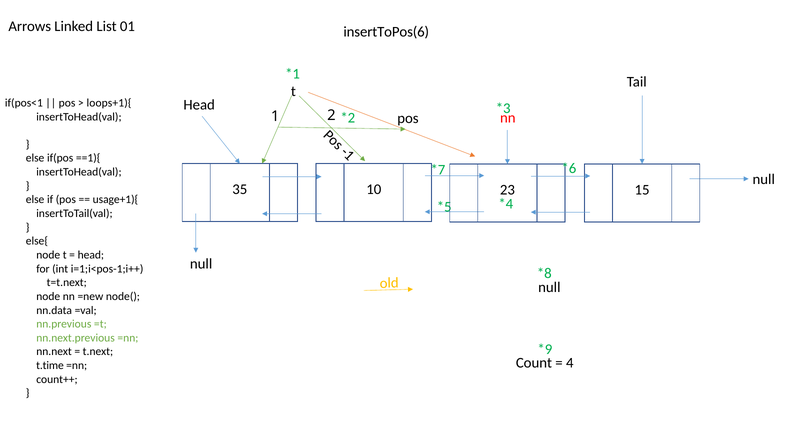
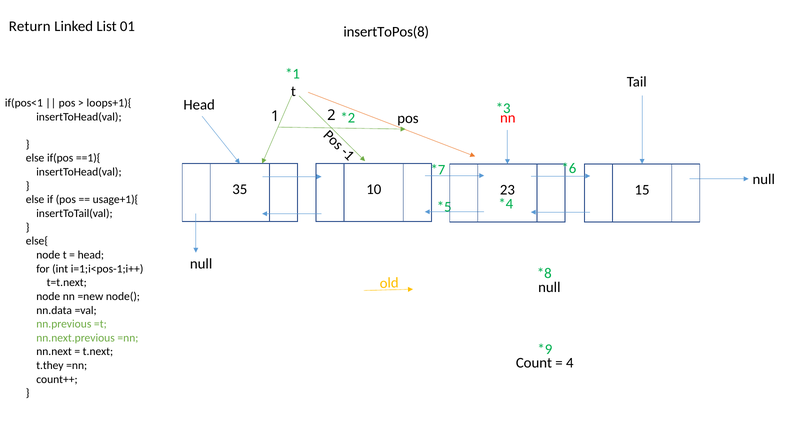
Arrows: Arrows -> Return
insertToPos(6: insertToPos(6 -> insertToPos(8
t.time: t.time -> t.they
